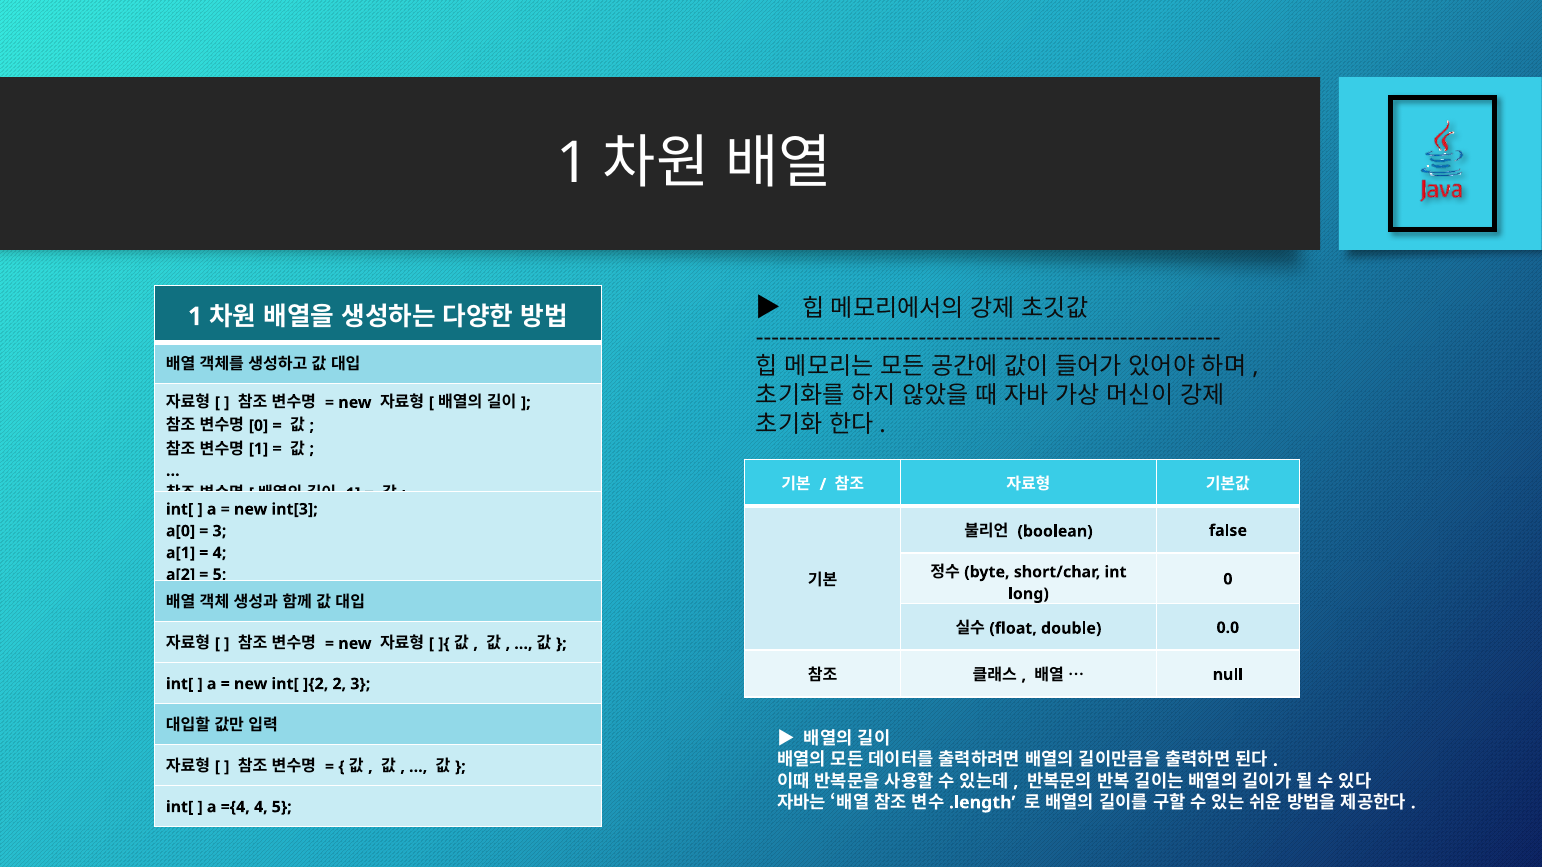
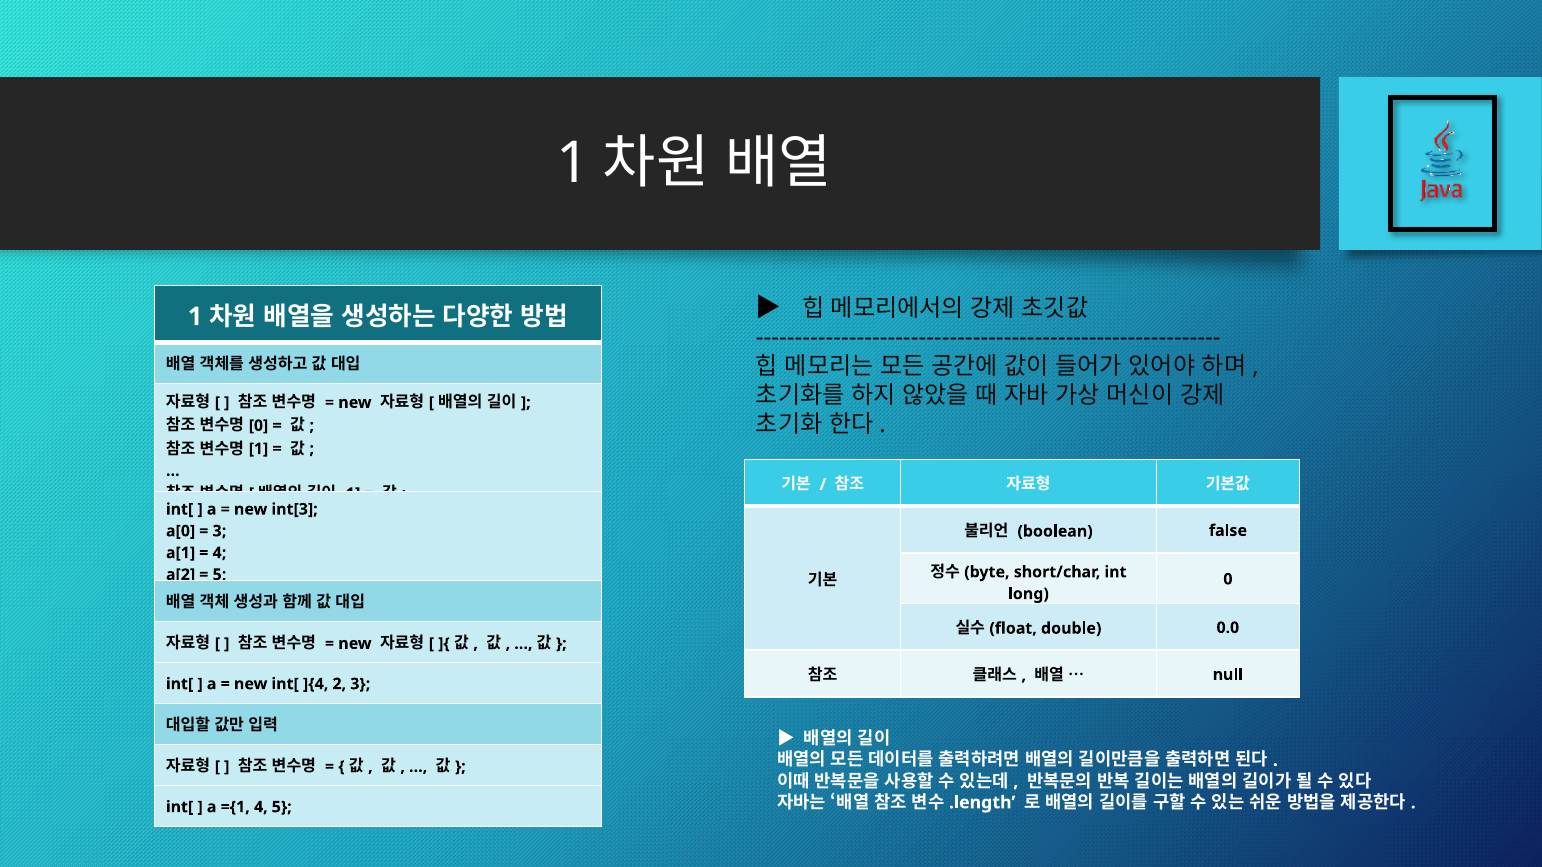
]{2: ]{2 -> ]{4
={4: ={4 -> ={1
